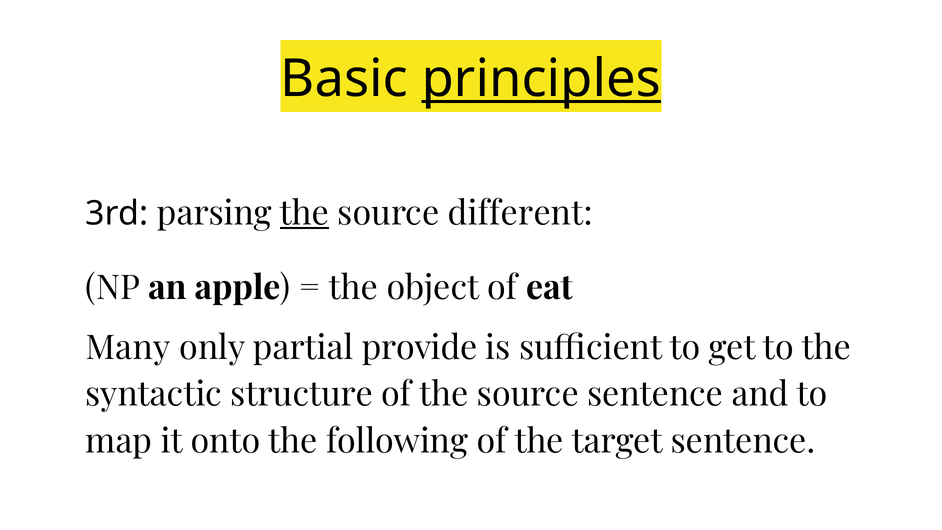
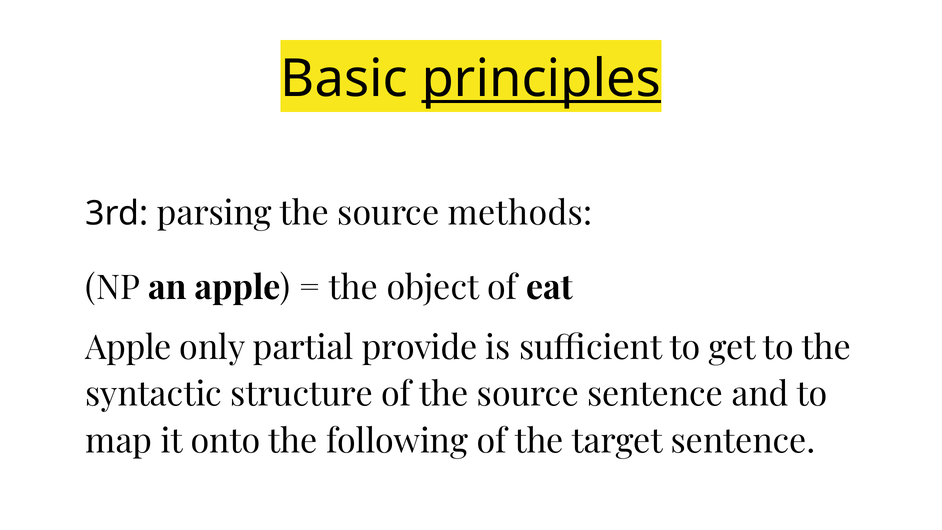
the at (304, 213) underline: present -> none
different: different -> methods
Many at (128, 348): Many -> Apple
